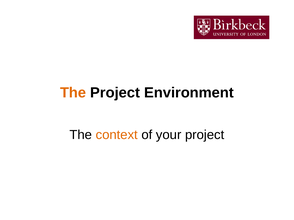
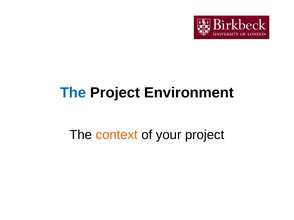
The at (73, 93) colour: orange -> blue
